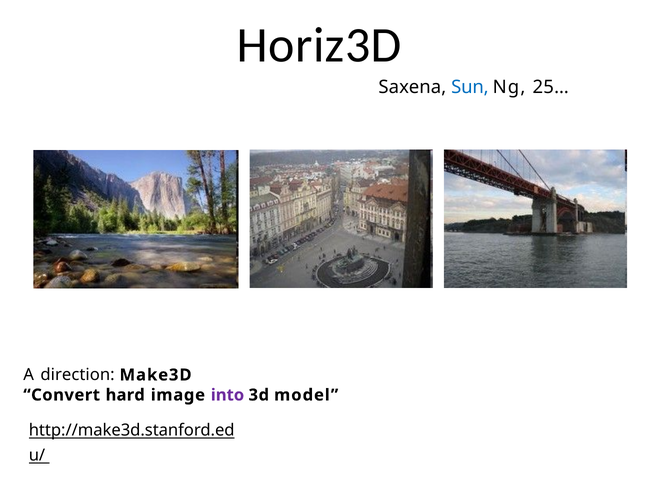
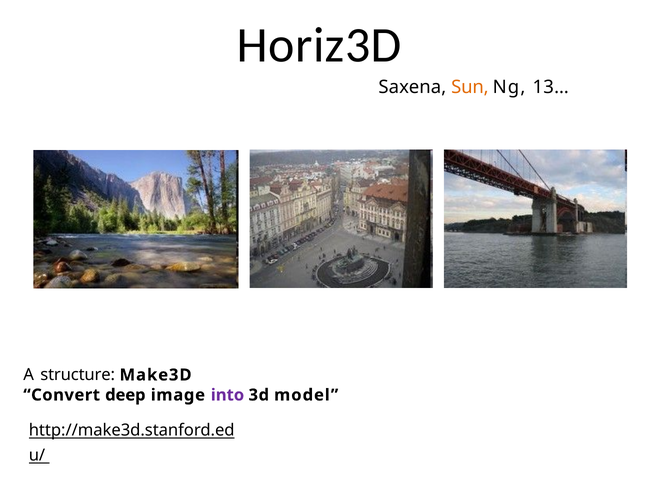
Sun colour: blue -> orange
25…: 25… -> 13…
direction: direction -> structure
hard: hard -> deep
